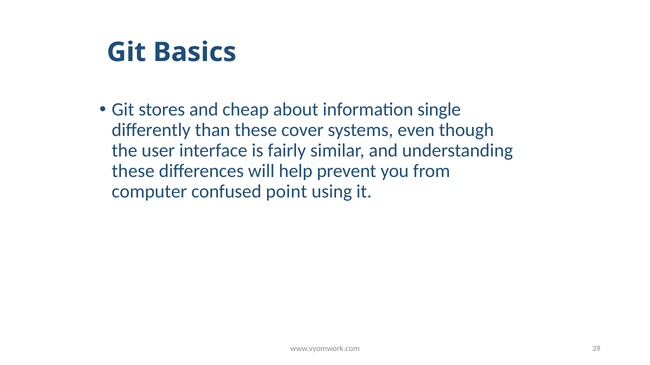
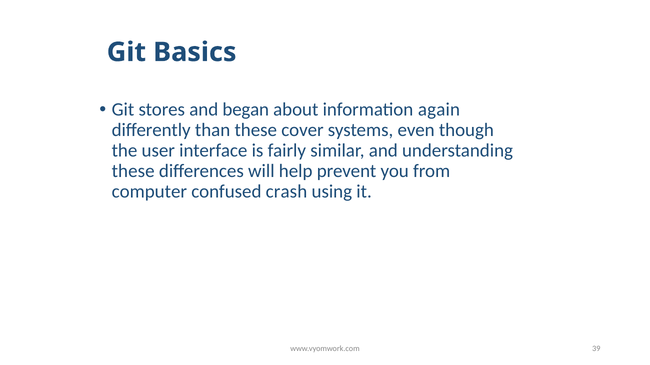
cheap: cheap -> began
single: single -> again
point: point -> crash
